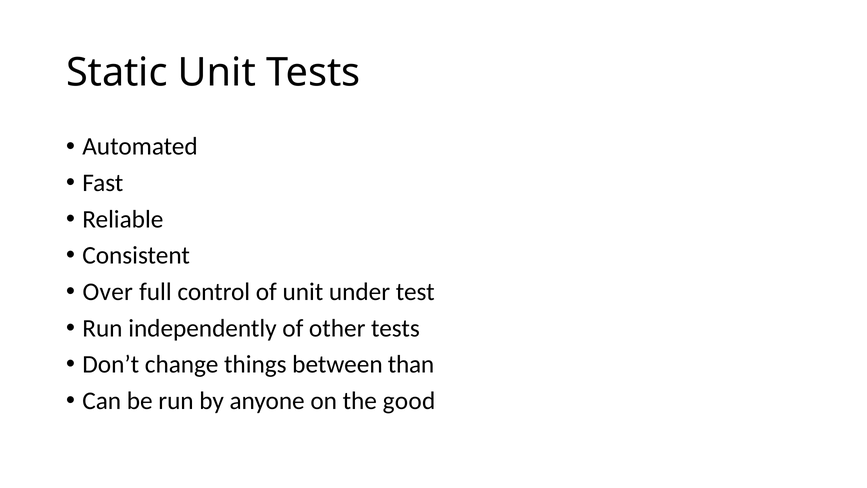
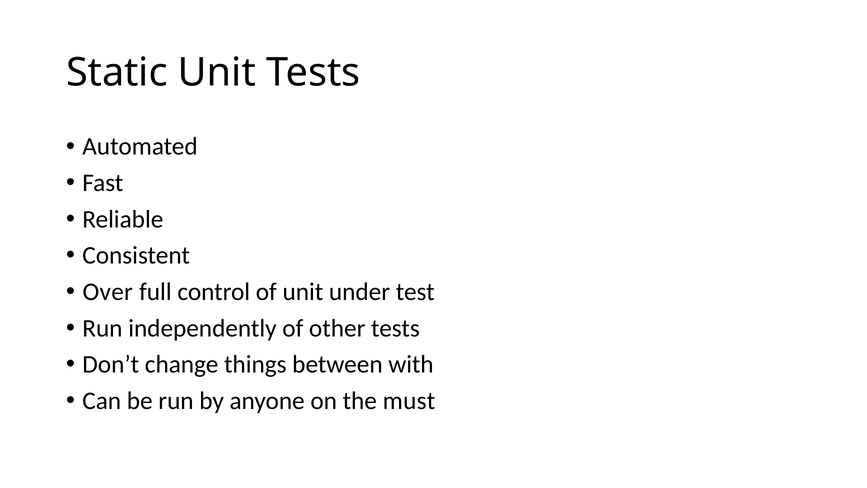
than: than -> with
good: good -> must
